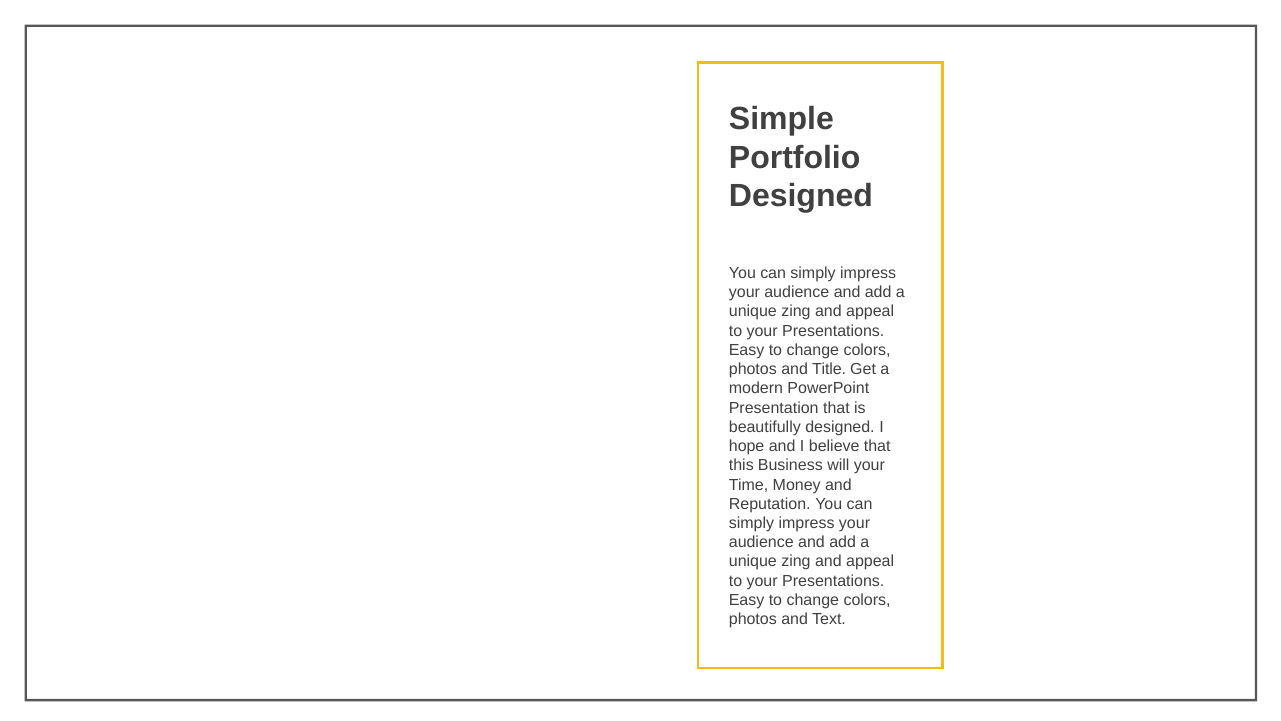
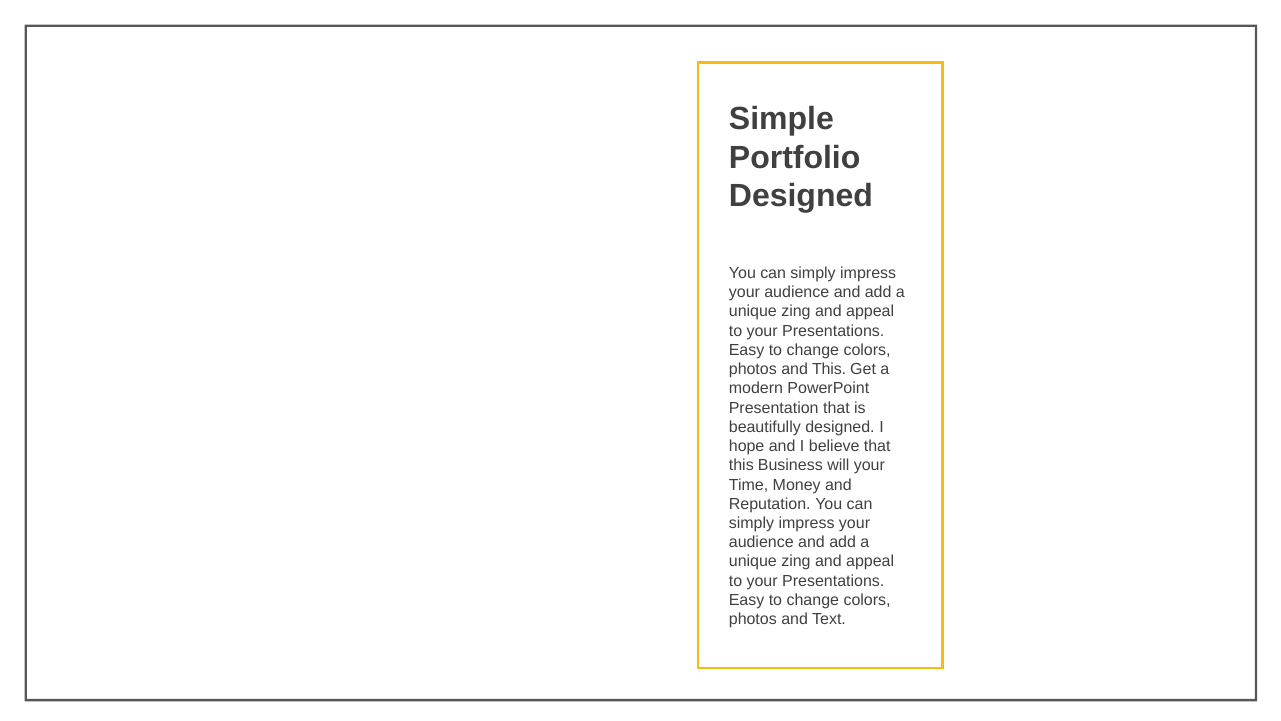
and Title: Title -> This
